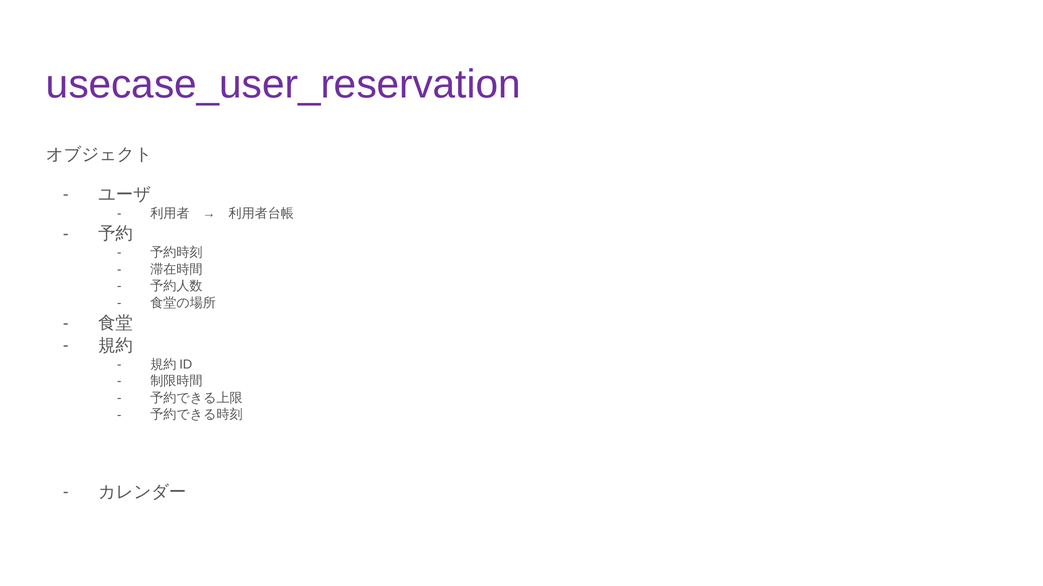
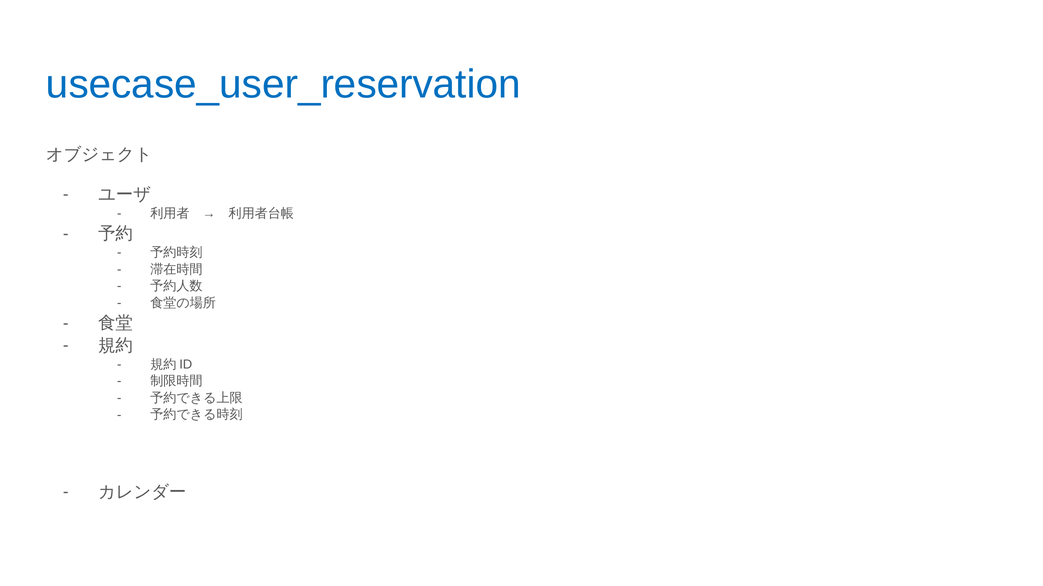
usecase_user_reservation colour: purple -> blue
